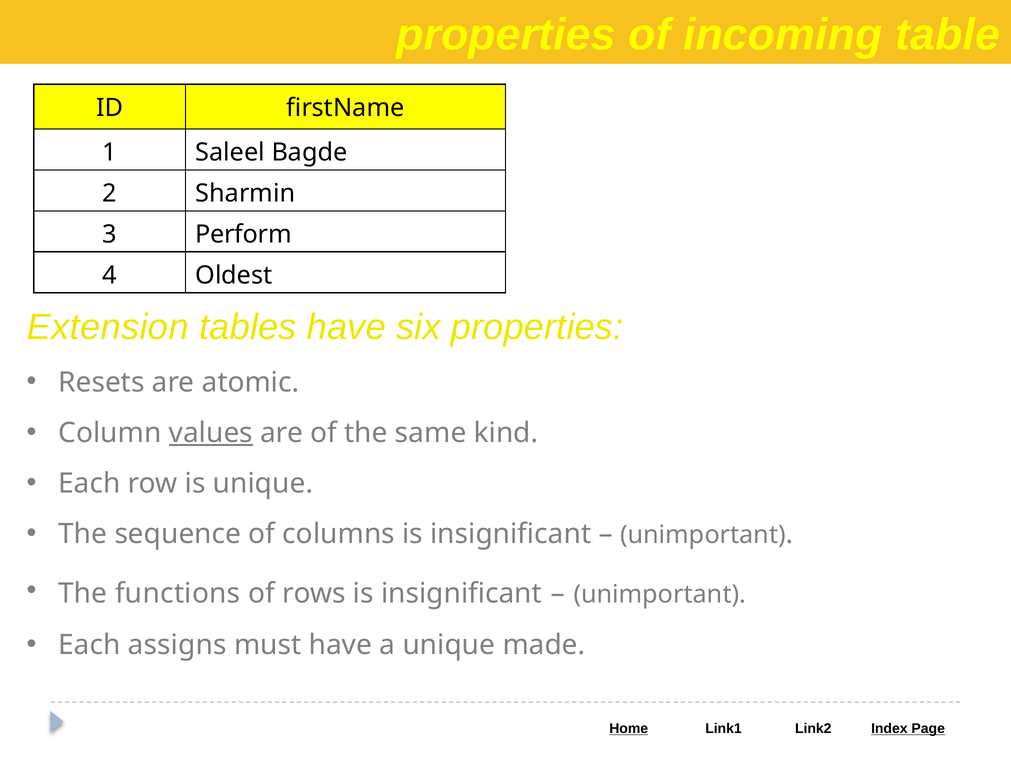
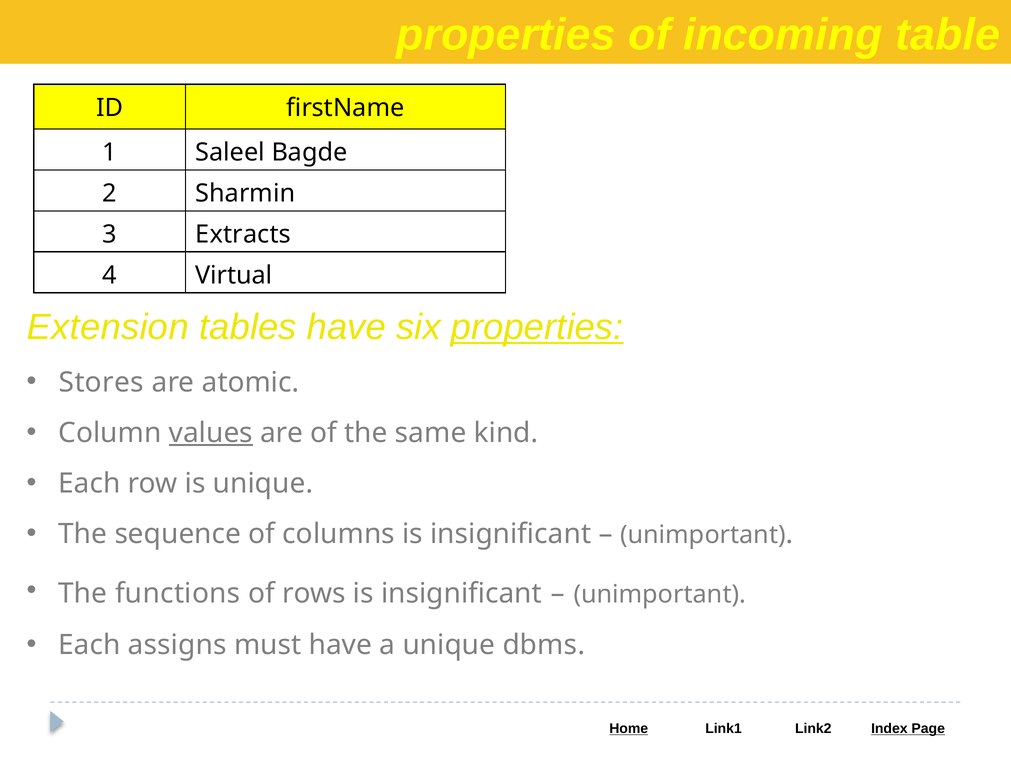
Perform: Perform -> Extracts
Oldest: Oldest -> Virtual
properties at (537, 327) underline: none -> present
Resets: Resets -> Stores
made: made -> dbms
